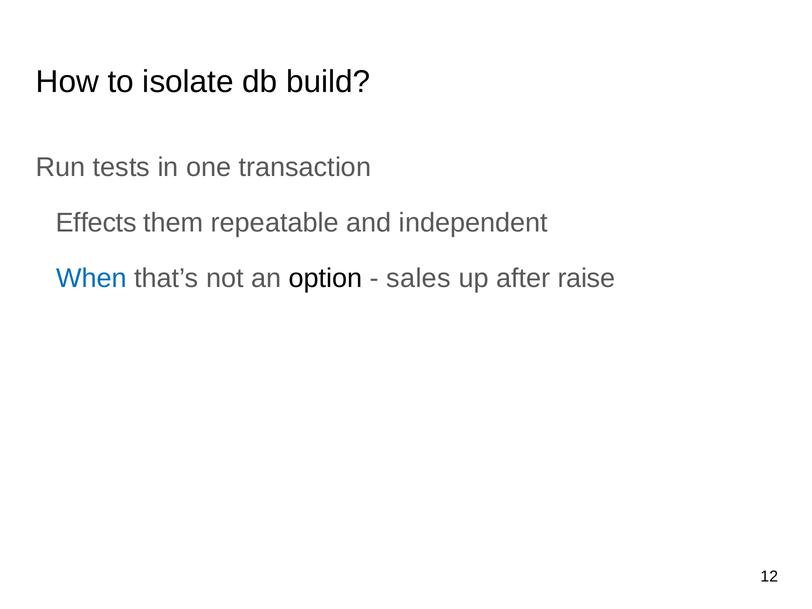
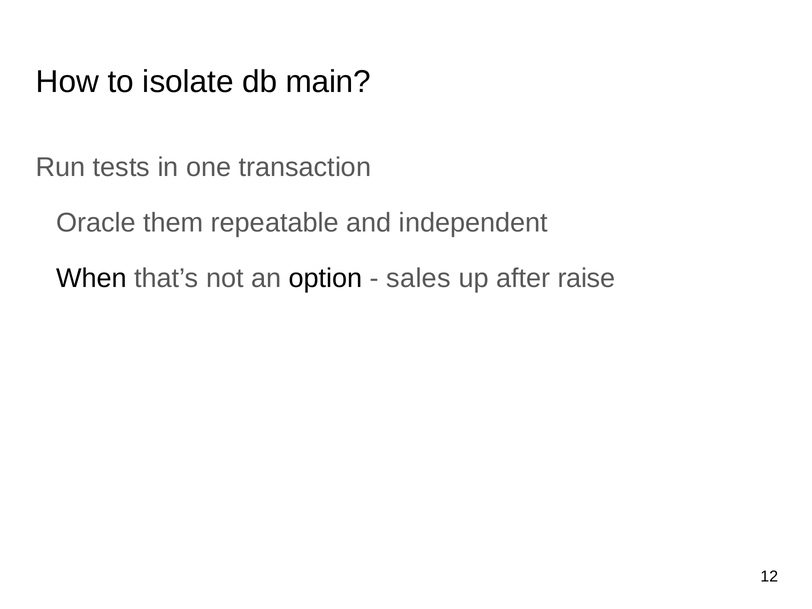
build: build -> main
Effects: Effects -> Oracle
When colour: blue -> black
